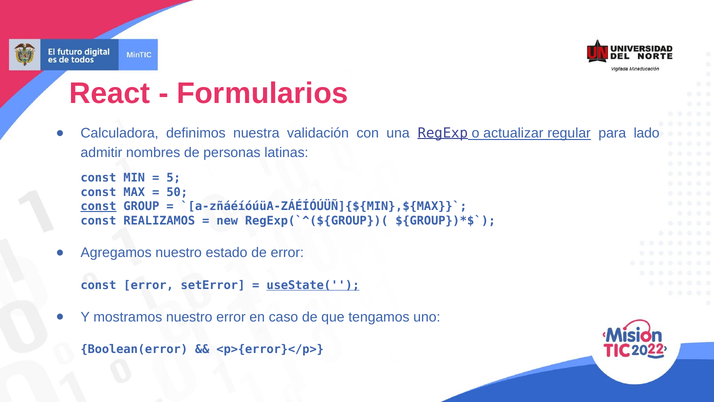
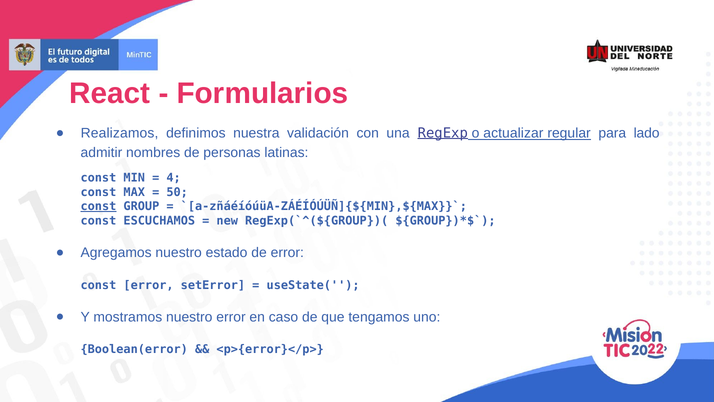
Calculadora: Calculadora -> Realizamos
5: 5 -> 4
REALIZAMOS: REALIZAMOS -> ESCUCHAMOS
useState( underline: present -> none
